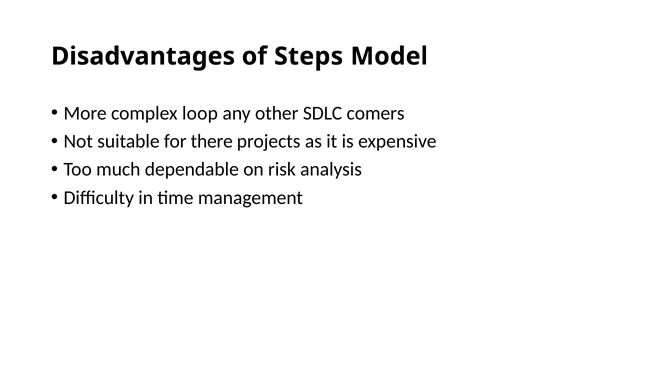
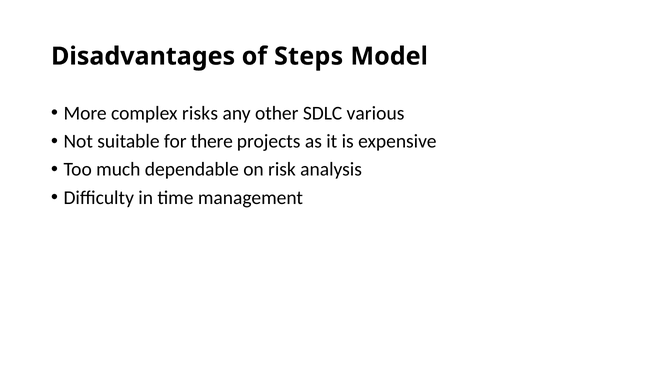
loop: loop -> risks
comers: comers -> various
